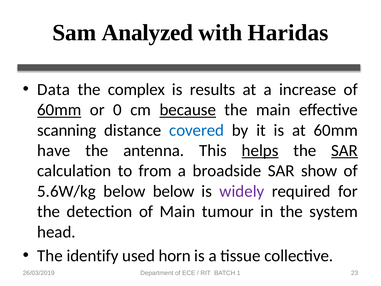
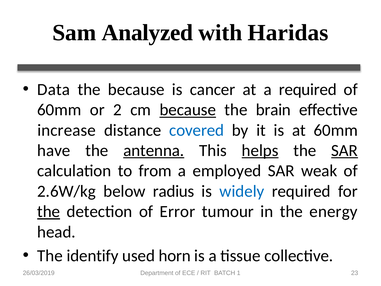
the complex: complex -> because
results: results -> cancer
a increase: increase -> required
60mm at (59, 110) underline: present -> none
0: 0 -> 2
the main: main -> brain
scanning: scanning -> increase
antenna underline: none -> present
broadside: broadside -> employed
show: show -> weak
5.6W/kg: 5.6W/kg -> 2.6W/kg
below below: below -> radius
widely colour: purple -> blue
the at (49, 211) underline: none -> present
of Main: Main -> Error
system: system -> energy
